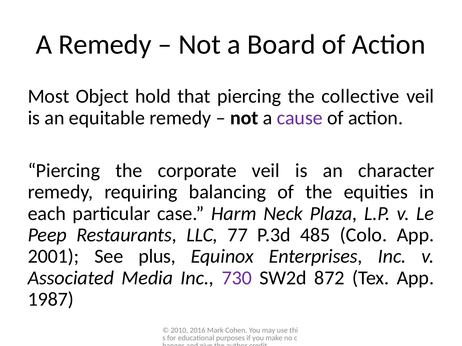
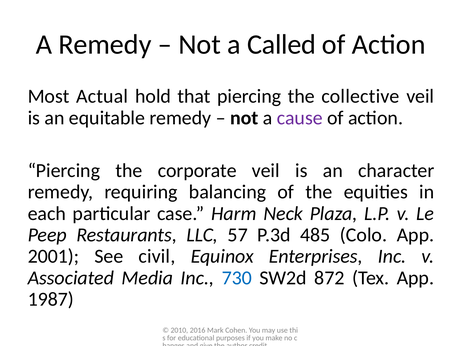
Board: Board -> Called
Object: Object -> Actual
77: 77 -> 57
plus: plus -> civil
730 colour: purple -> blue
